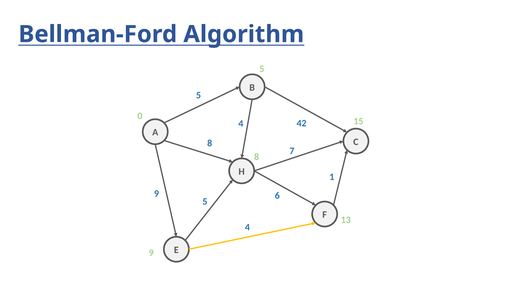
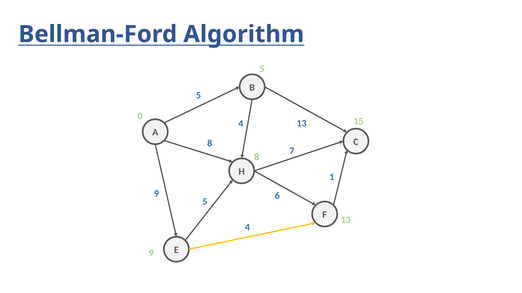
4 42: 42 -> 13
